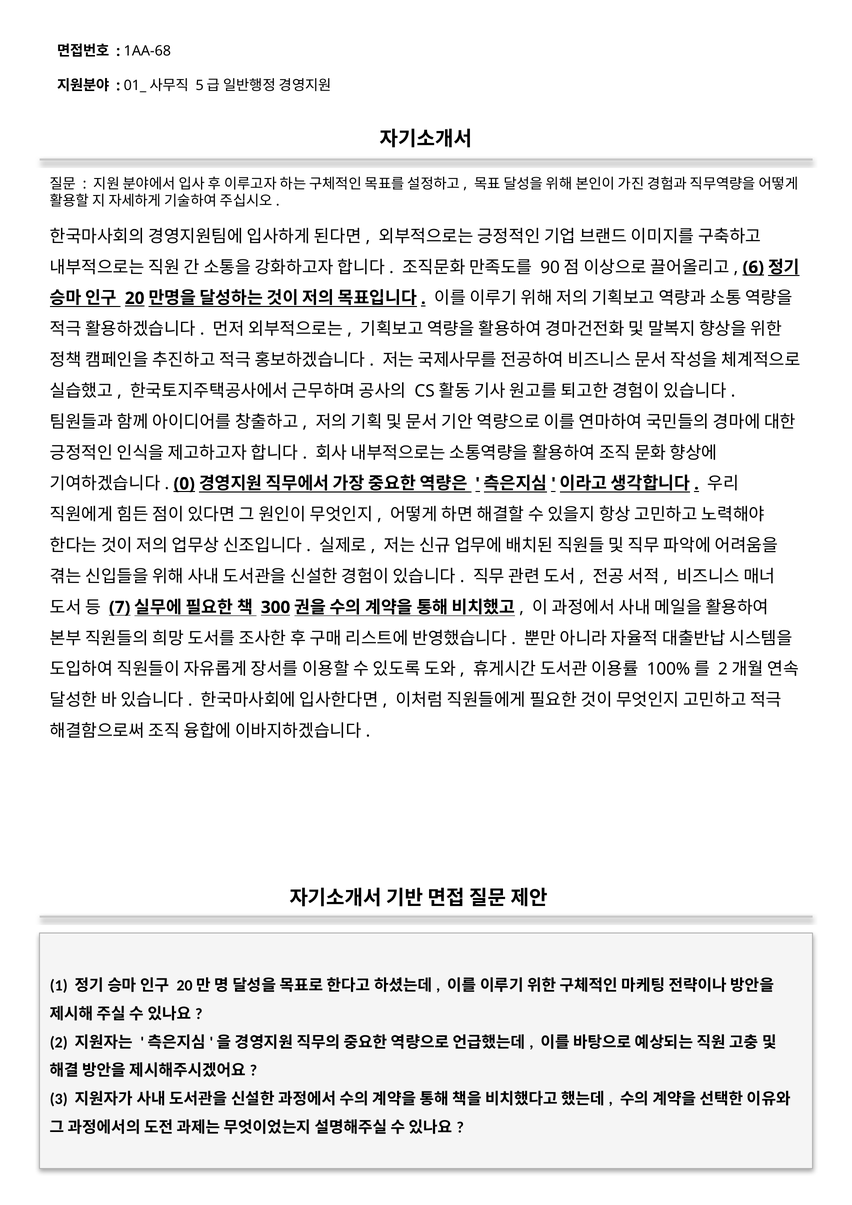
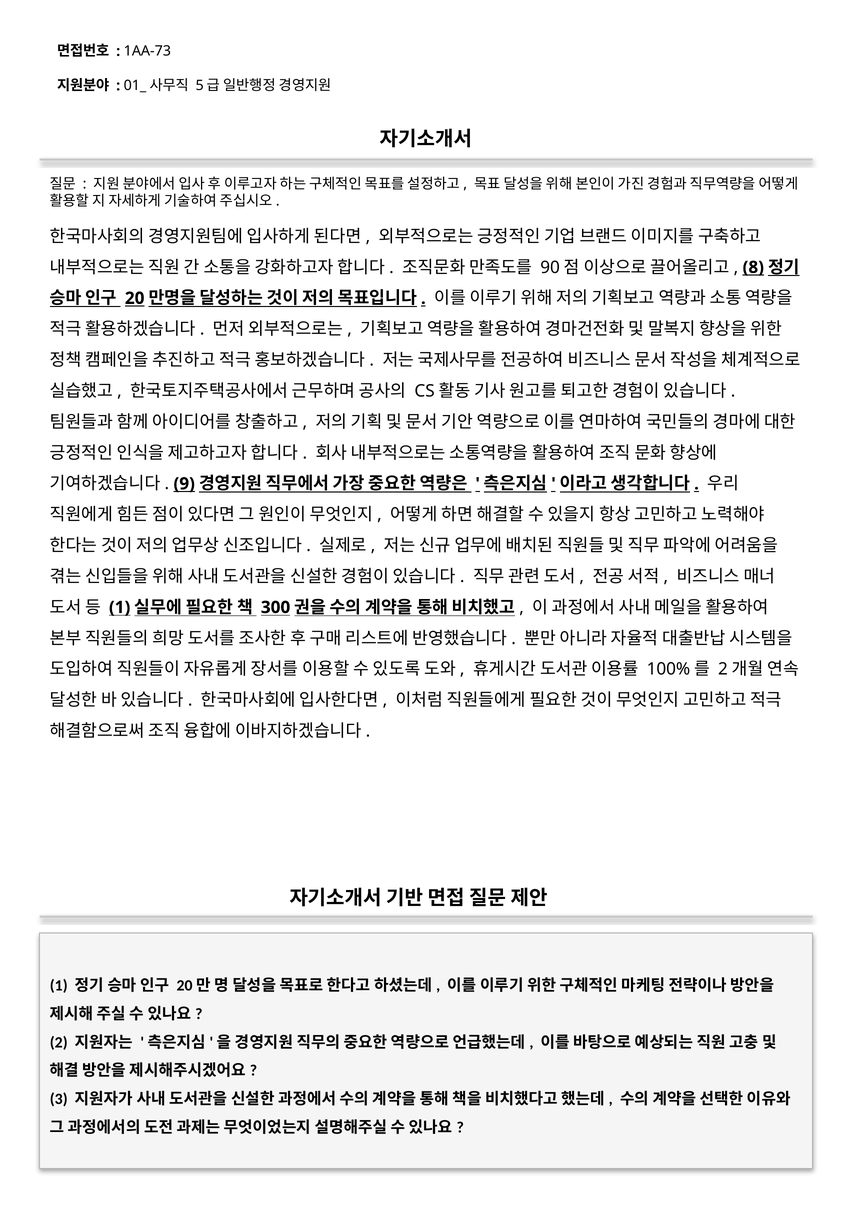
1AA-68: 1AA-68 -> 1AA-73
6: 6 -> 8
0: 0 -> 9
7 at (120, 607): 7 -> 1
